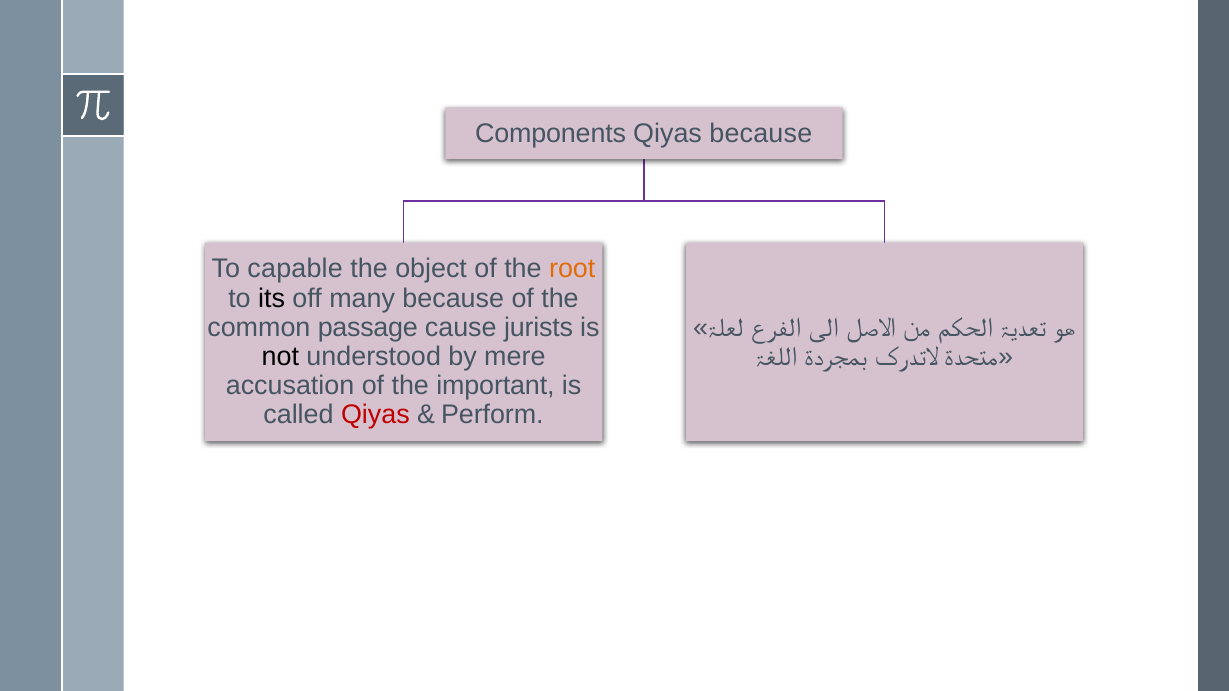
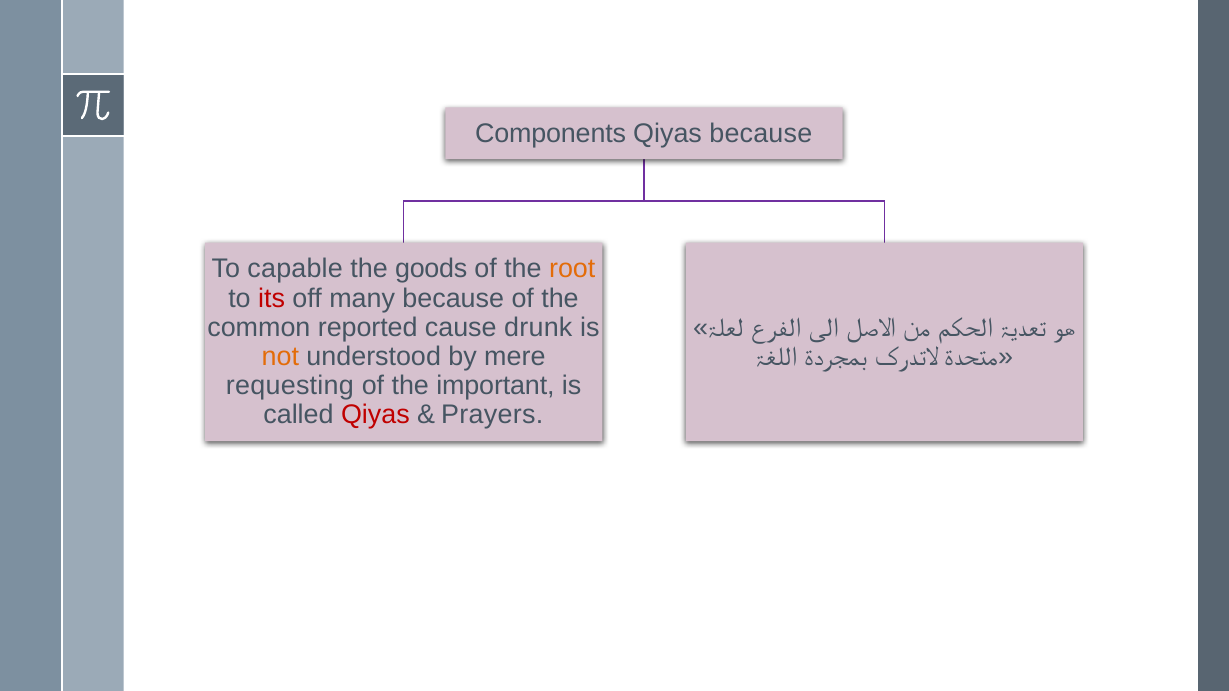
object: object -> goods
its colour: black -> red
passage: passage -> reported
jurists: jurists -> drunk
not colour: black -> orange
accusation: accusation -> requesting
Perform: Perform -> Prayers
